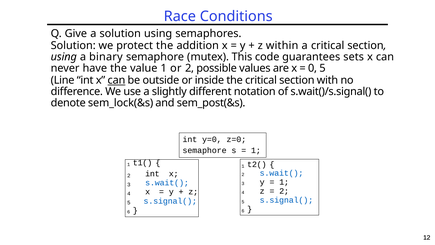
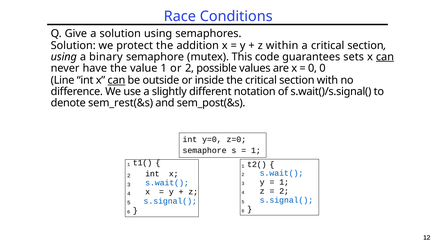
can at (385, 57) underline: none -> present
0 5: 5 -> 0
sem_lock(&s: sem_lock(&s -> sem_rest(&s
